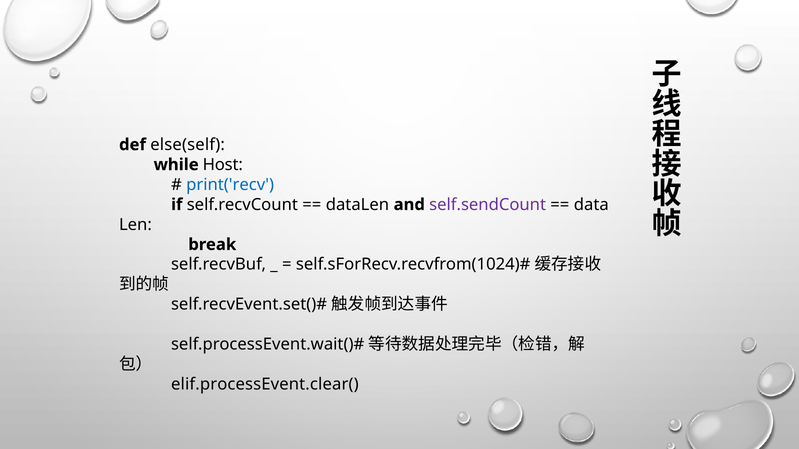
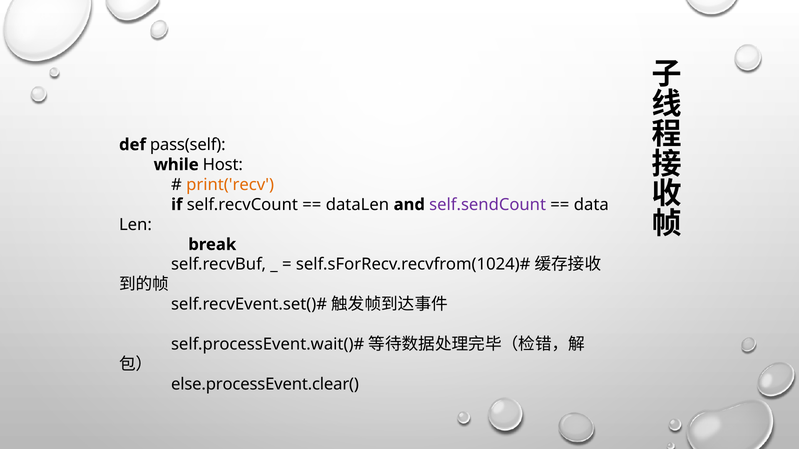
else(self: else(self -> pass(self
print('recv colour: blue -> orange
elif.processEvent.clear(: elif.processEvent.clear( -> else.processEvent.clear(
